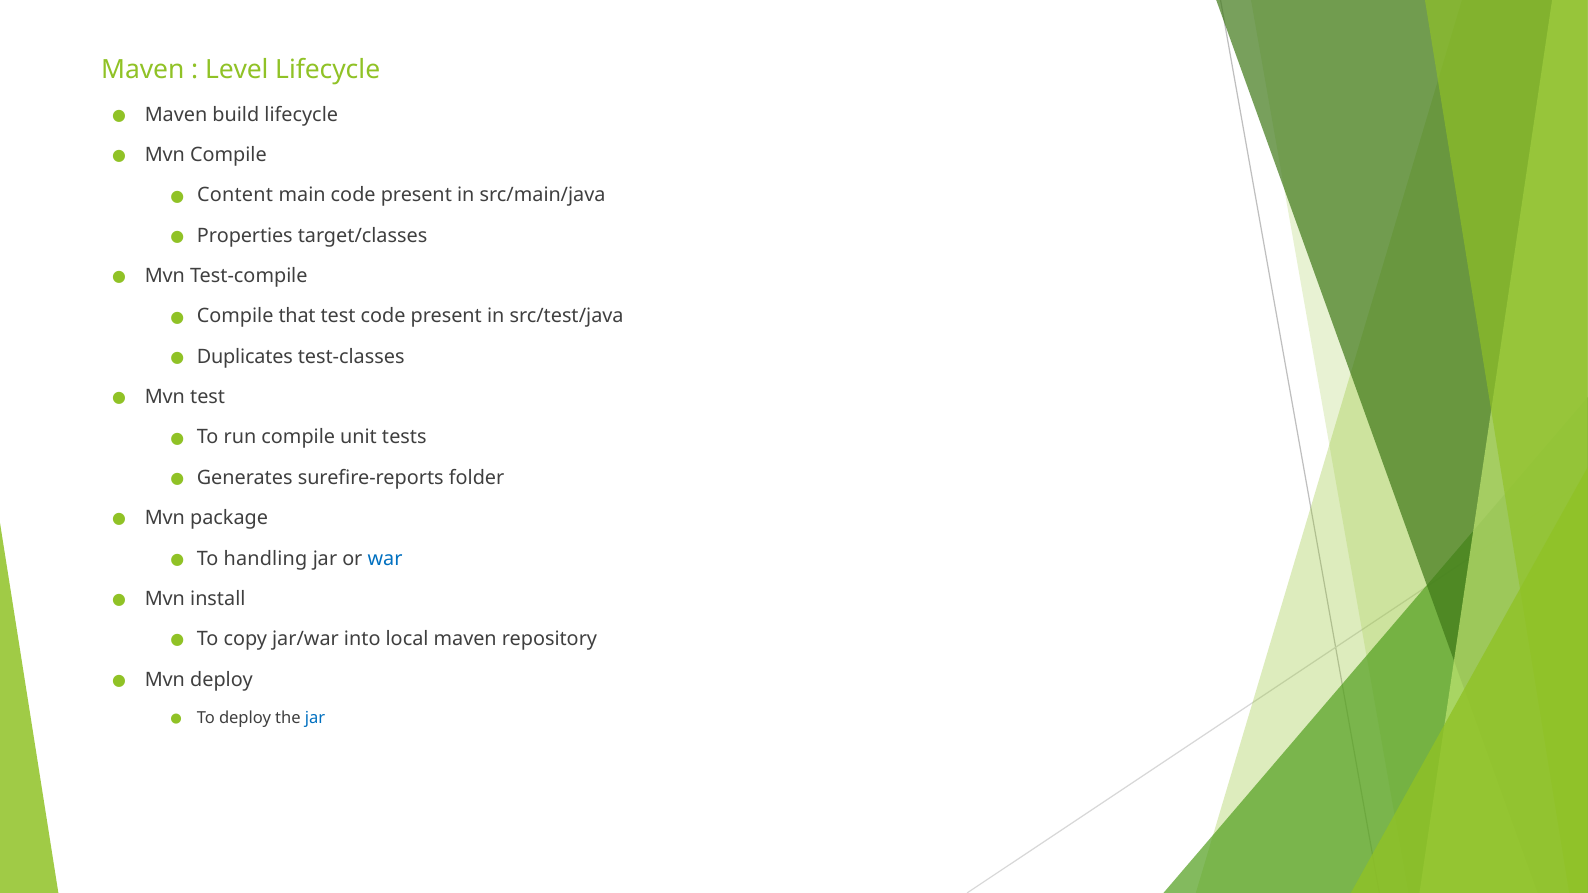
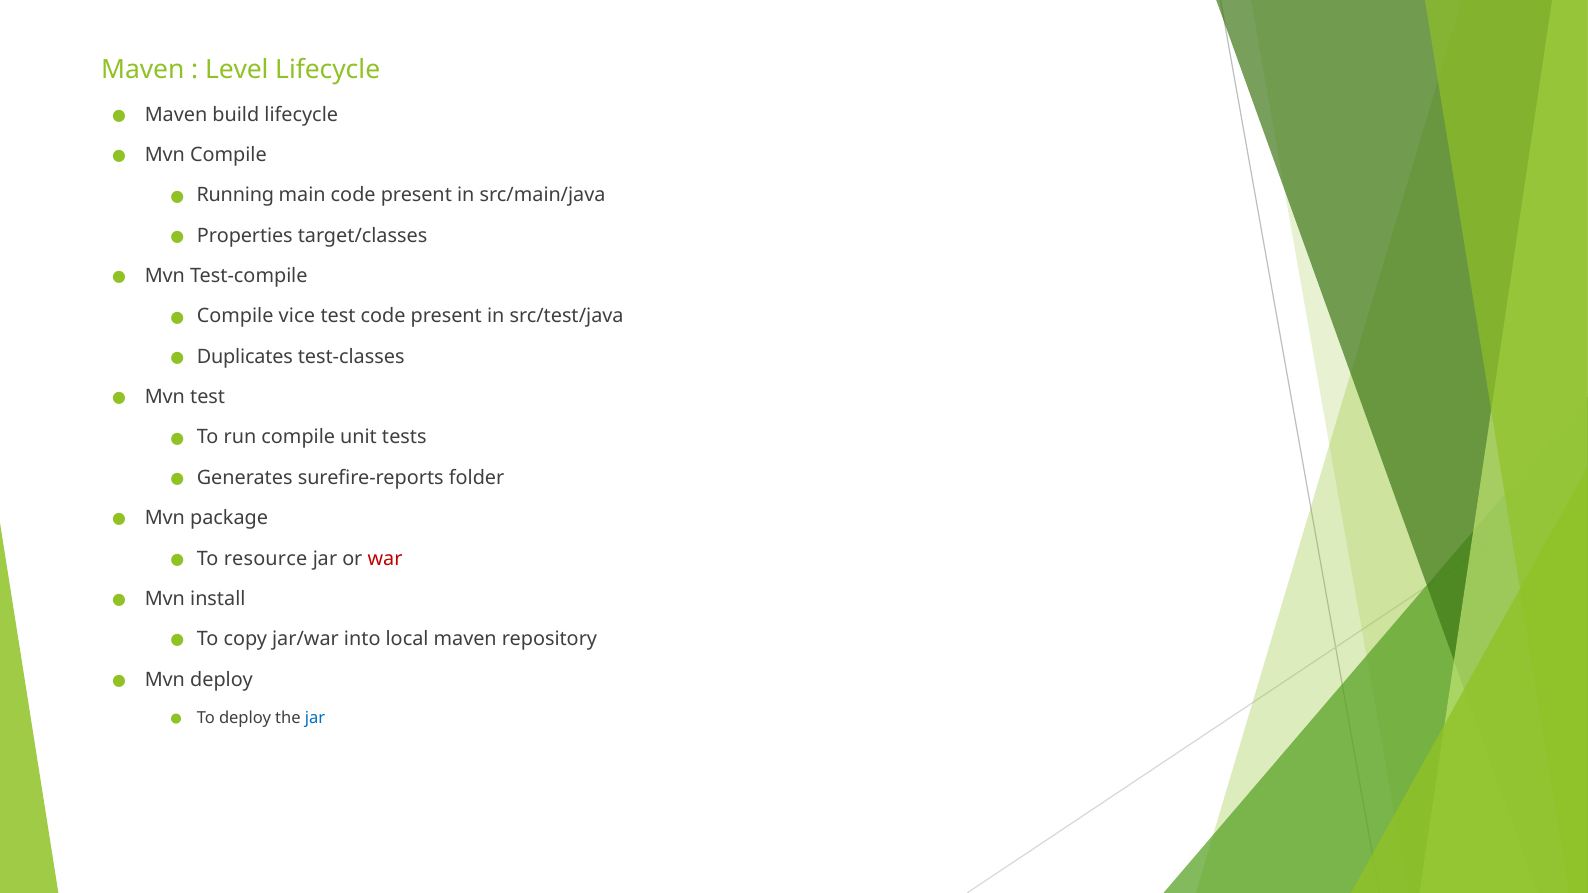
Content: Content -> Running
that: that -> vice
handling: handling -> resource
war colour: blue -> red
